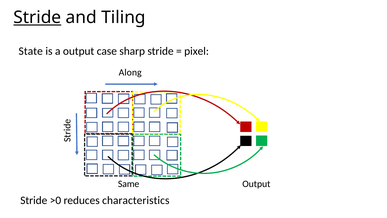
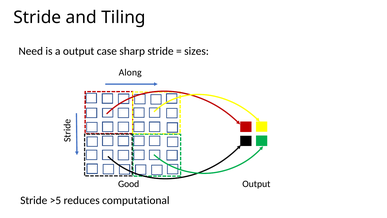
Stride at (37, 17) underline: present -> none
State: State -> Need
pixel: pixel -> sizes
Same: Same -> Good
>0: >0 -> >5
characteristics: characteristics -> computational
